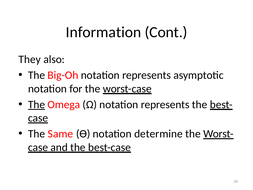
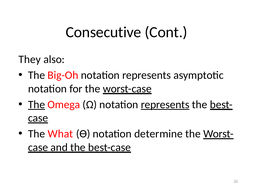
Information: Information -> Consecutive
represents at (165, 104) underline: none -> present
Same: Same -> What
